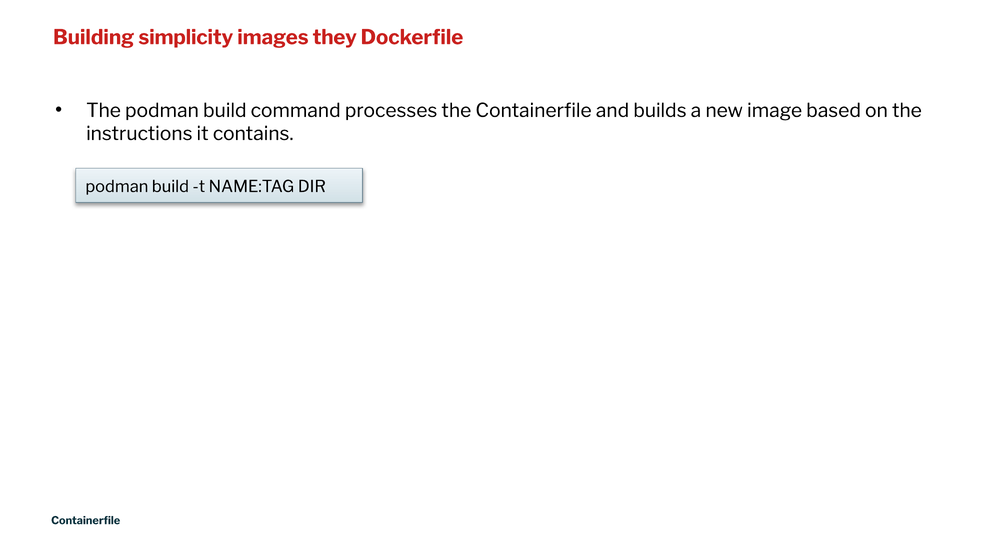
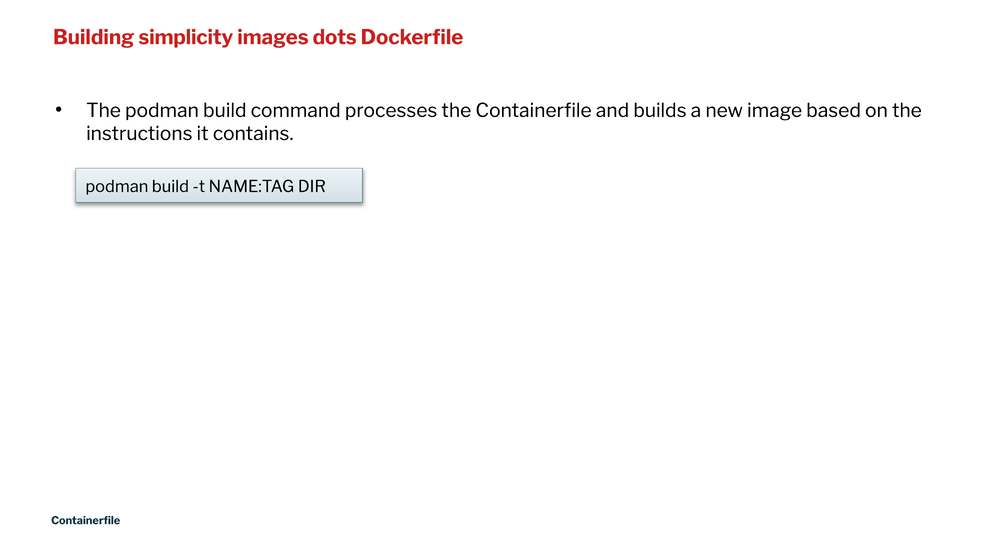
they: they -> dots
